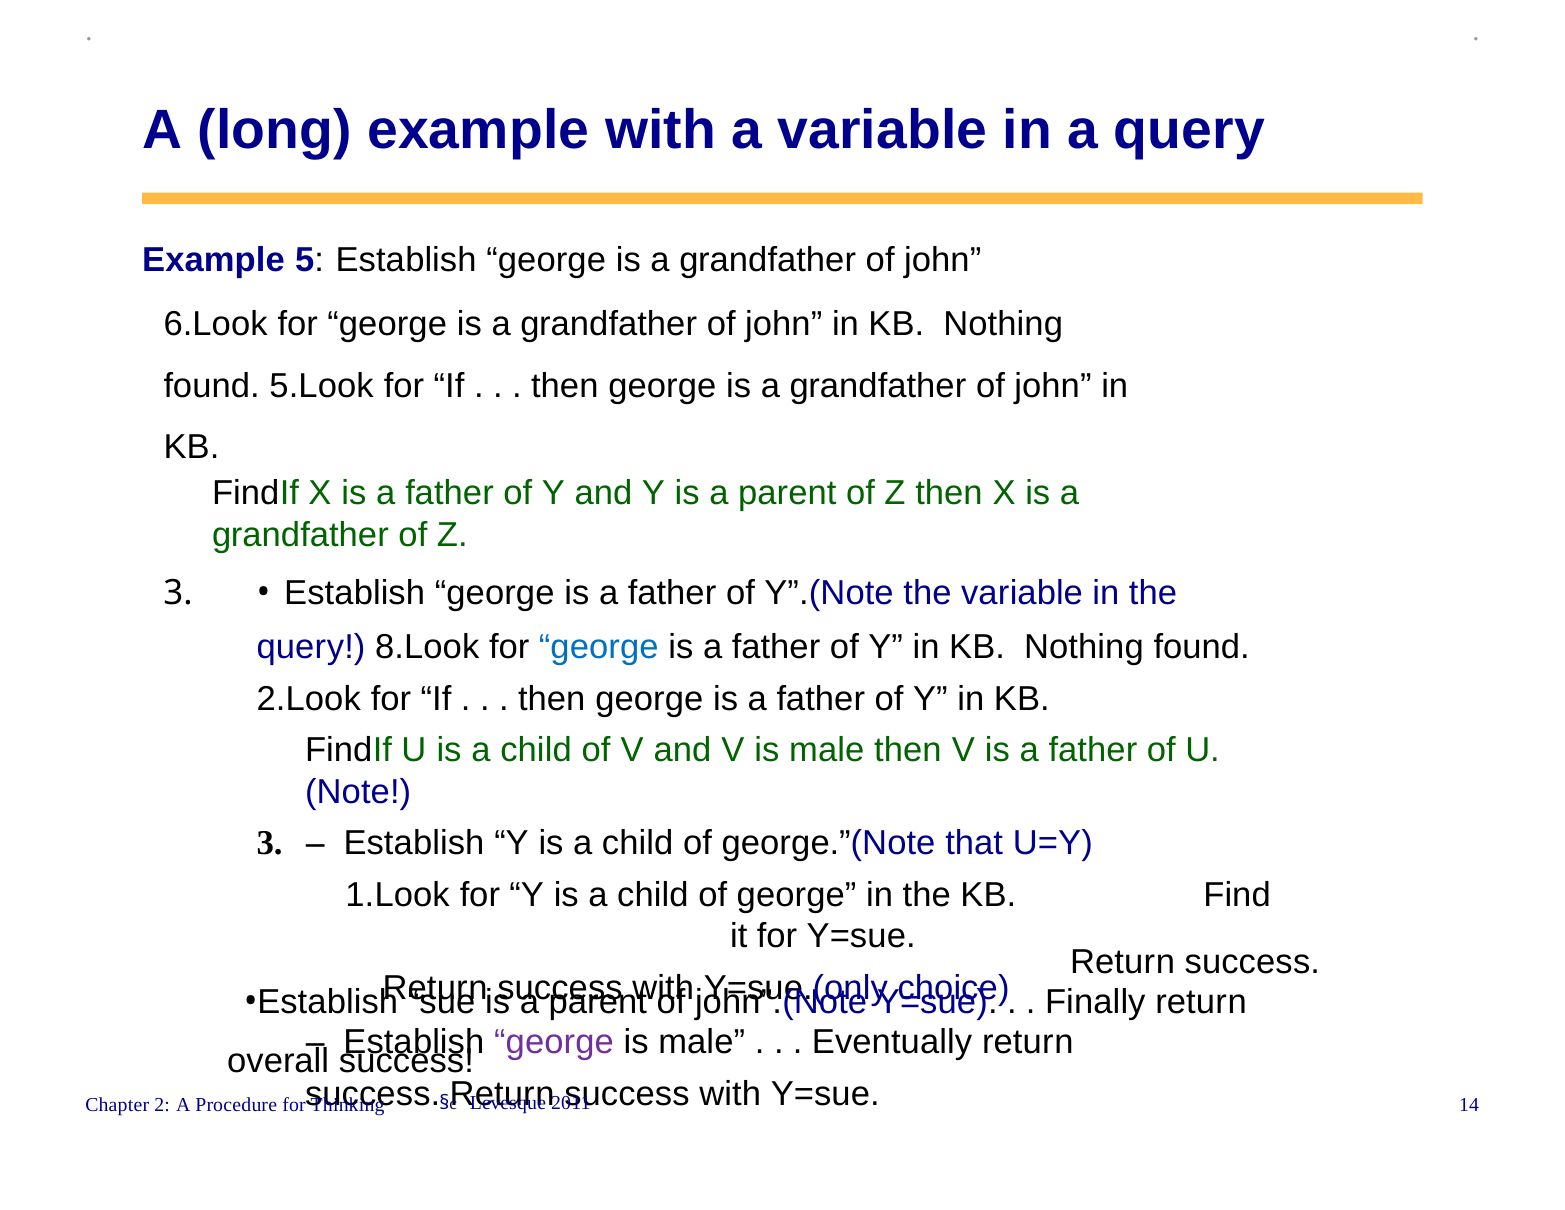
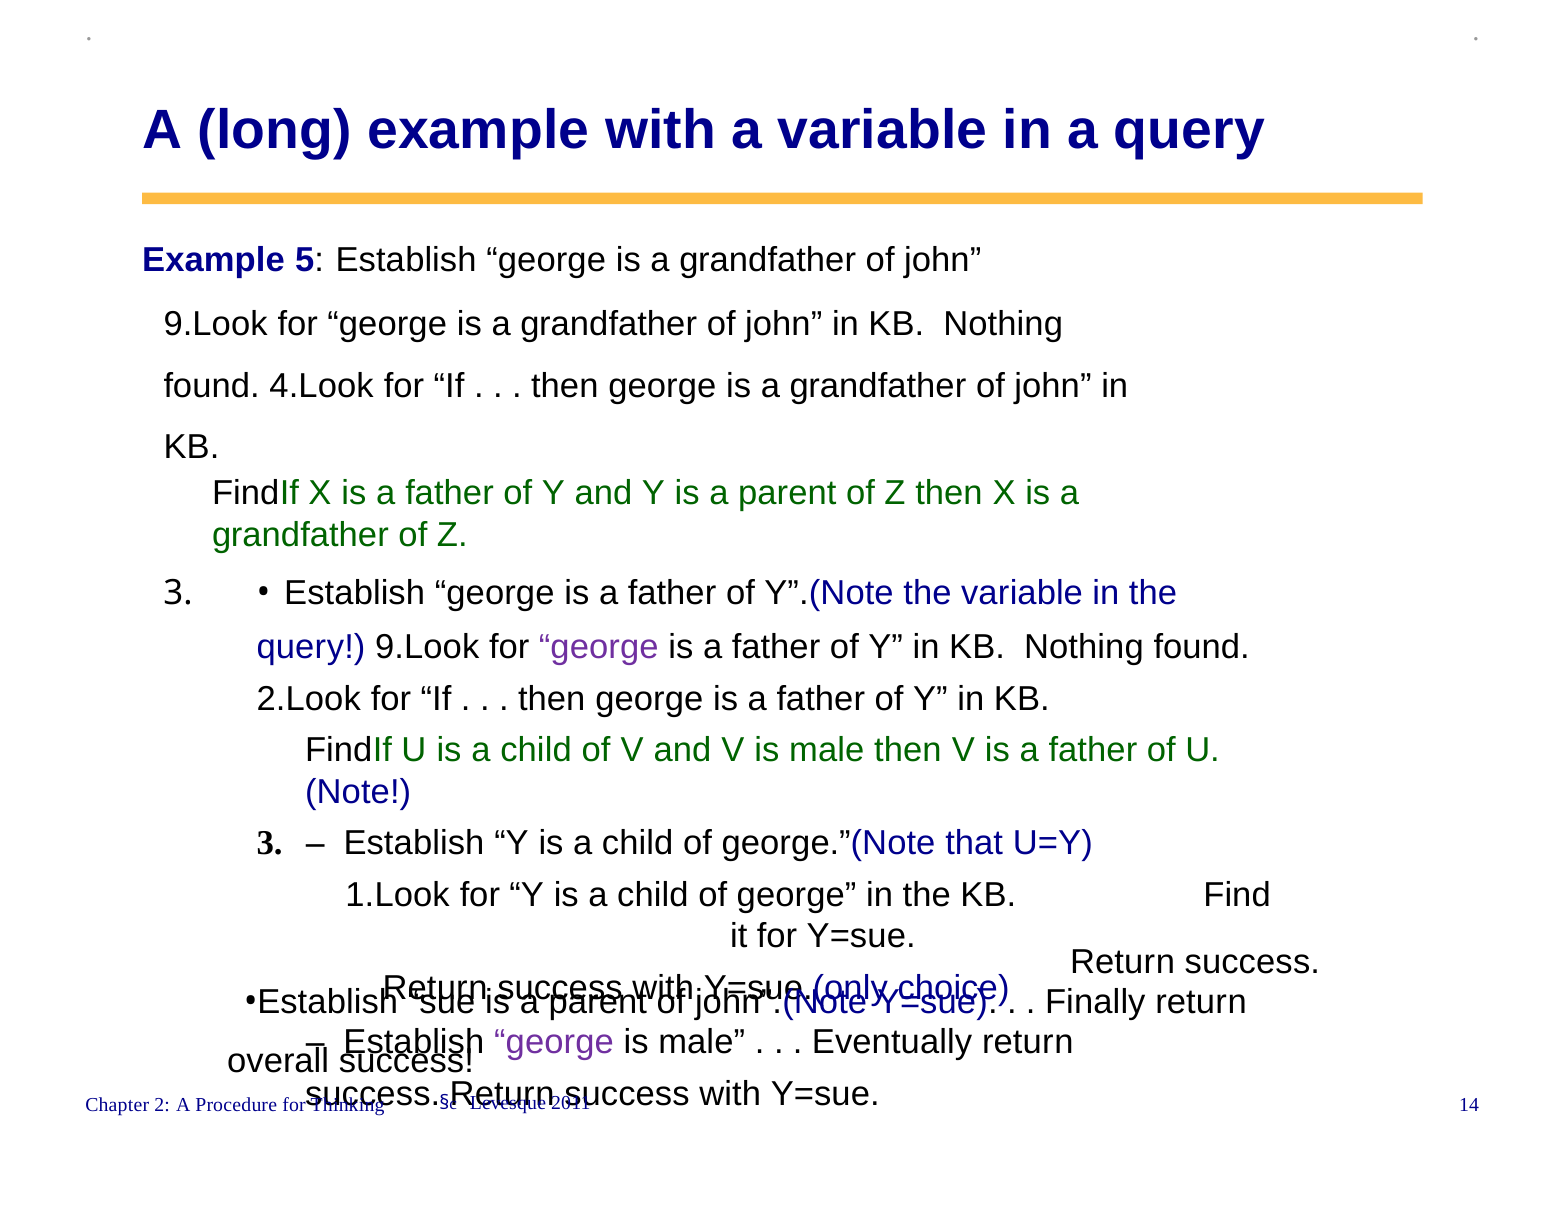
6.Look at (216, 324): 6.Look -> 9.Look
5.Look: 5.Look -> 4.Look
query 8.Look: 8.Look -> 9.Look
george at (599, 647) colour: blue -> purple
